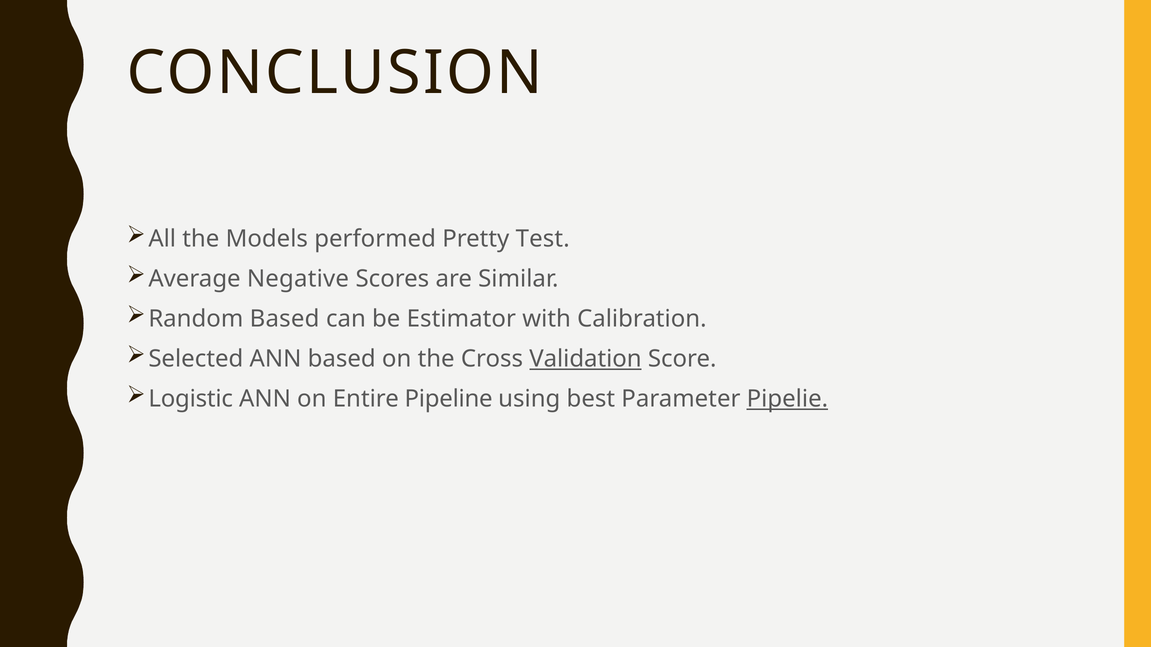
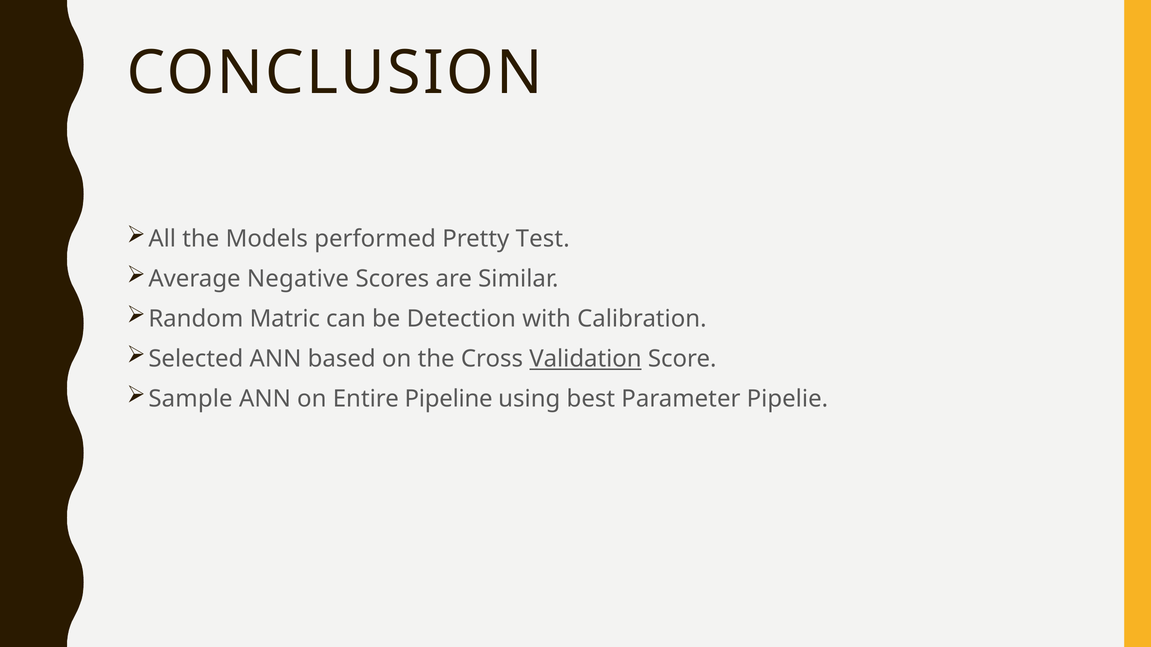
Random Based: Based -> Matric
Estimator: Estimator -> Detection
Logistic: Logistic -> Sample
Pipelie underline: present -> none
